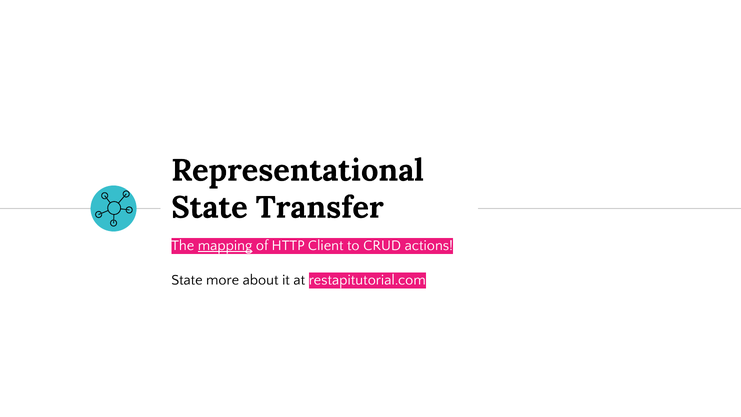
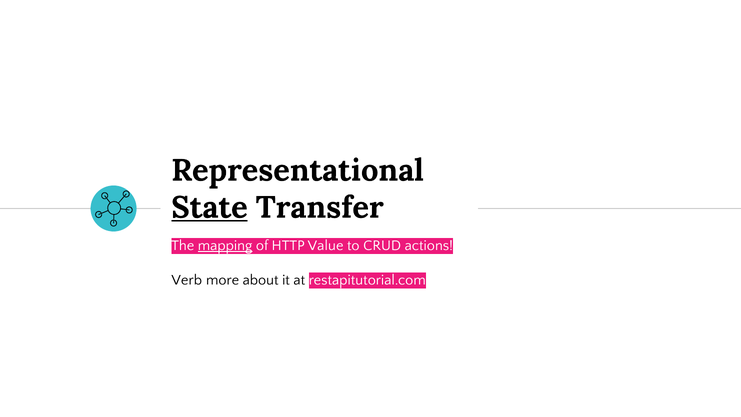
State at (209, 207) underline: none -> present
Client: Client -> Value
State at (187, 280): State -> Verb
